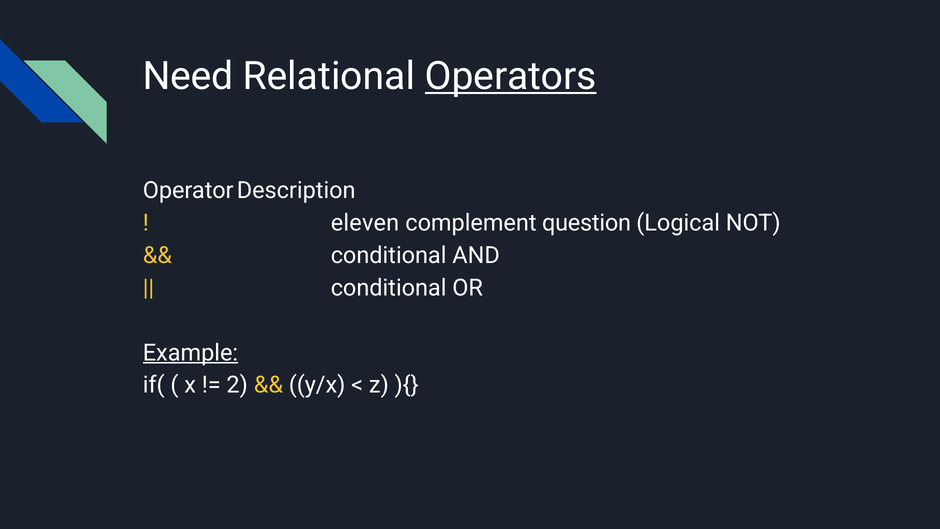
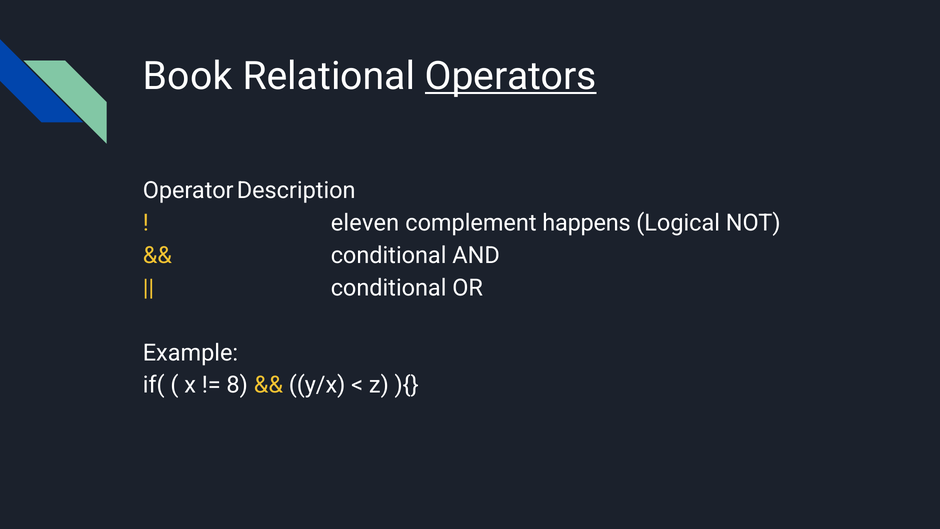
Need: Need -> Book
question: question -> happens
Example underline: present -> none
2: 2 -> 8
